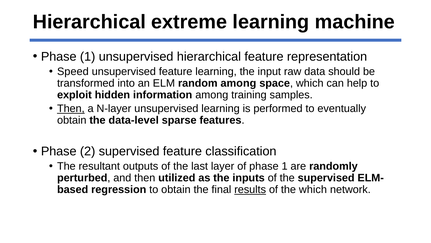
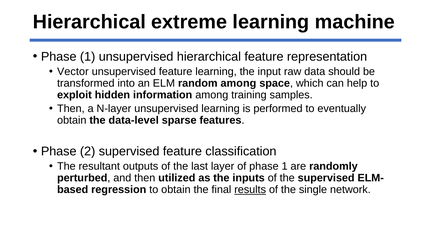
Speed: Speed -> Vector
Then at (71, 109) underline: present -> none
the which: which -> single
